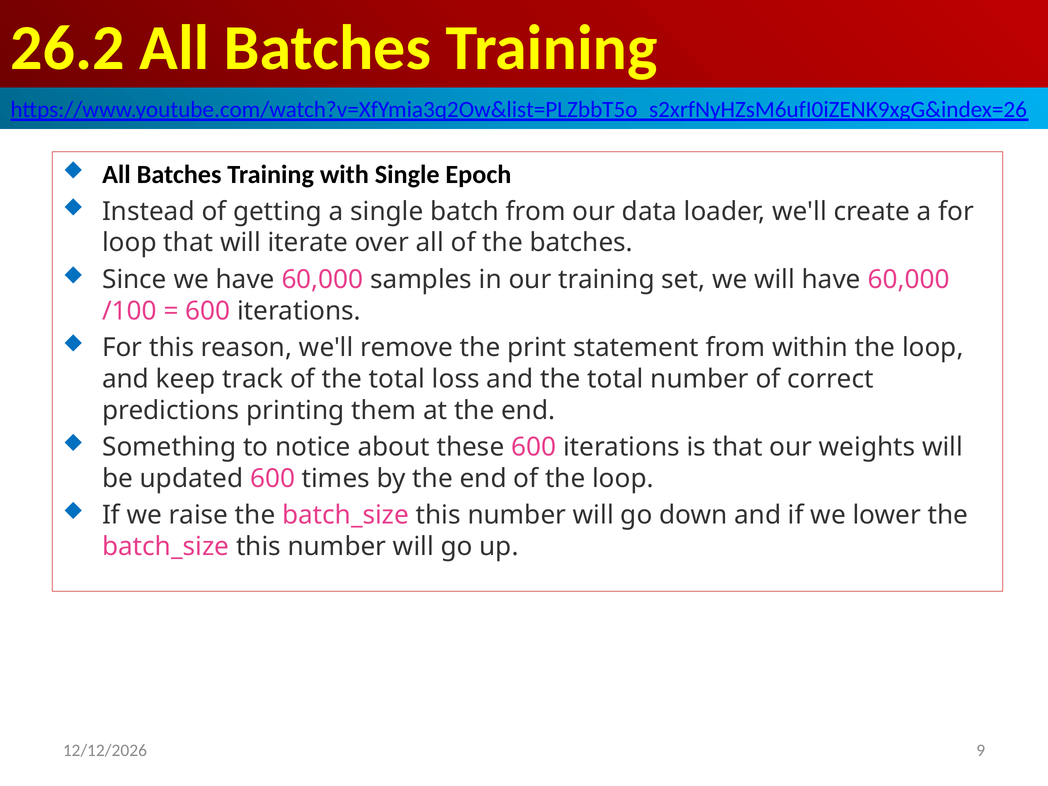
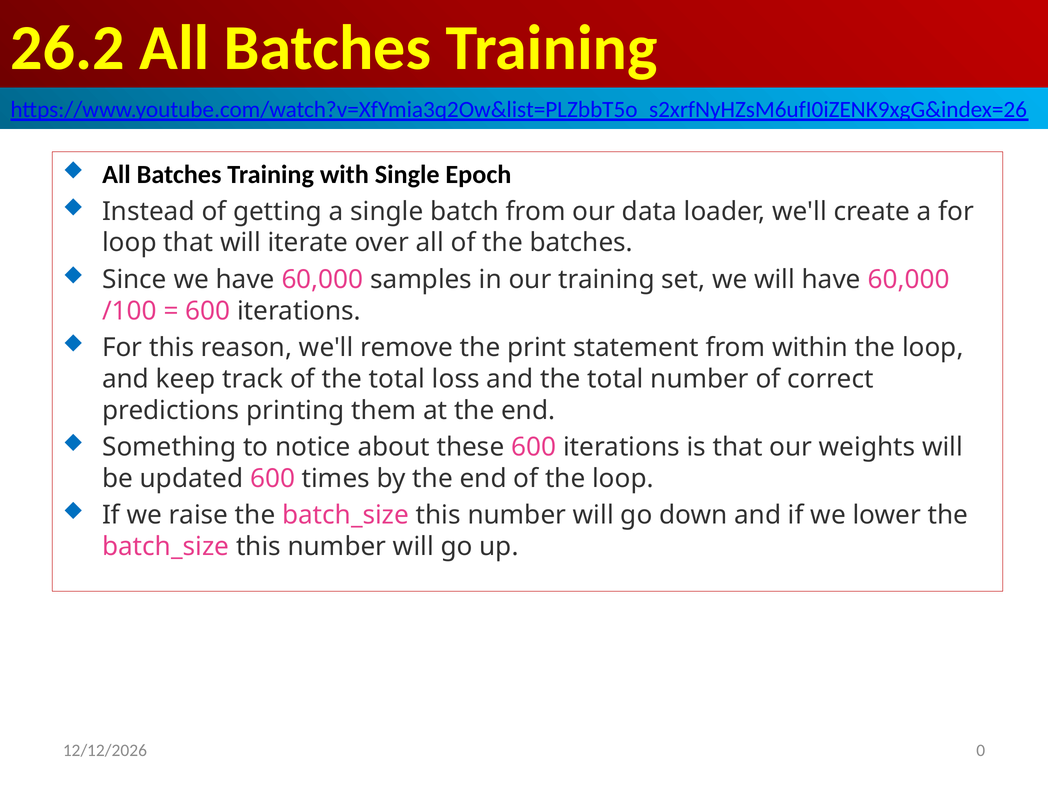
9: 9 -> 0
